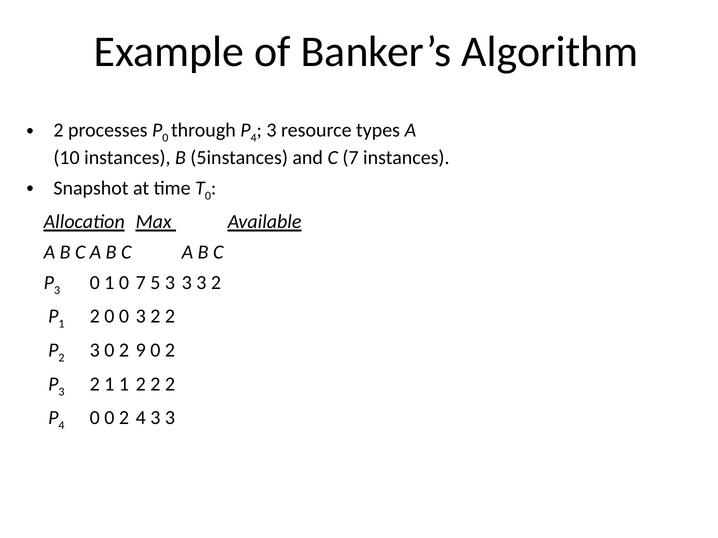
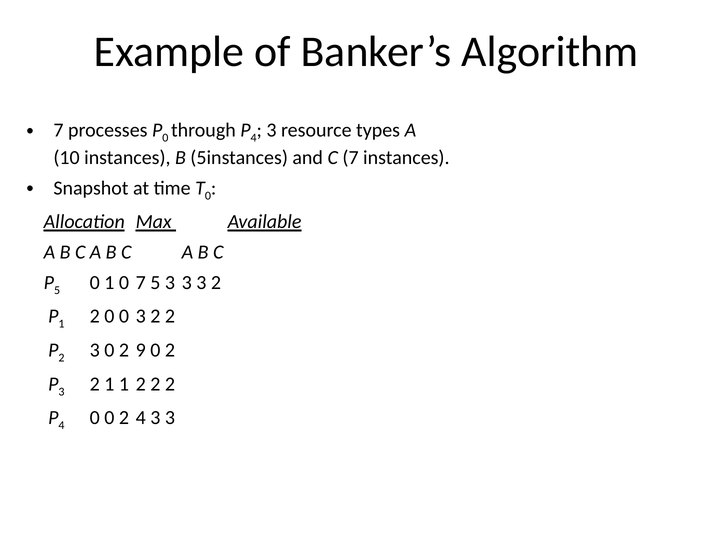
2 at (58, 130): 2 -> 7
3 at (57, 290): 3 -> 5
